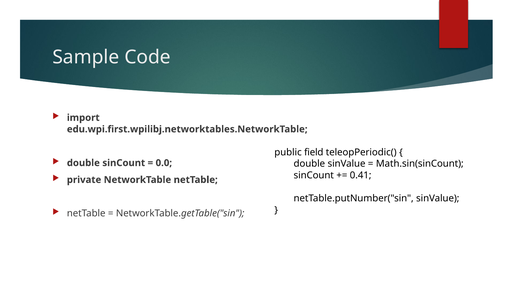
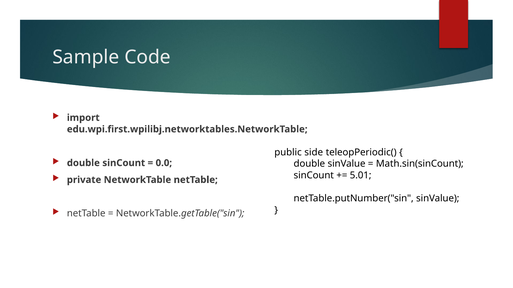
field: field -> side
0.41: 0.41 -> 5.01
